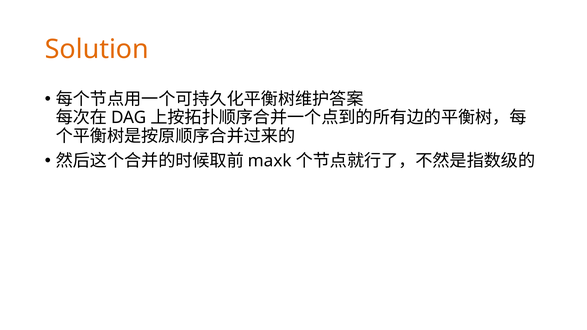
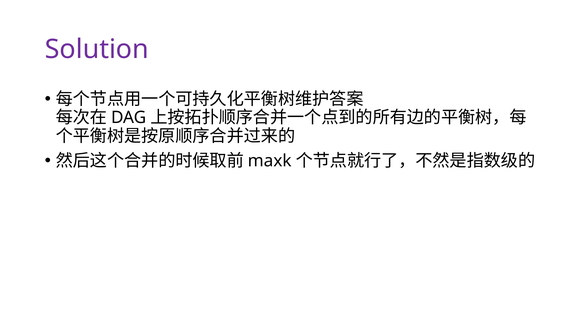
Solution colour: orange -> purple
